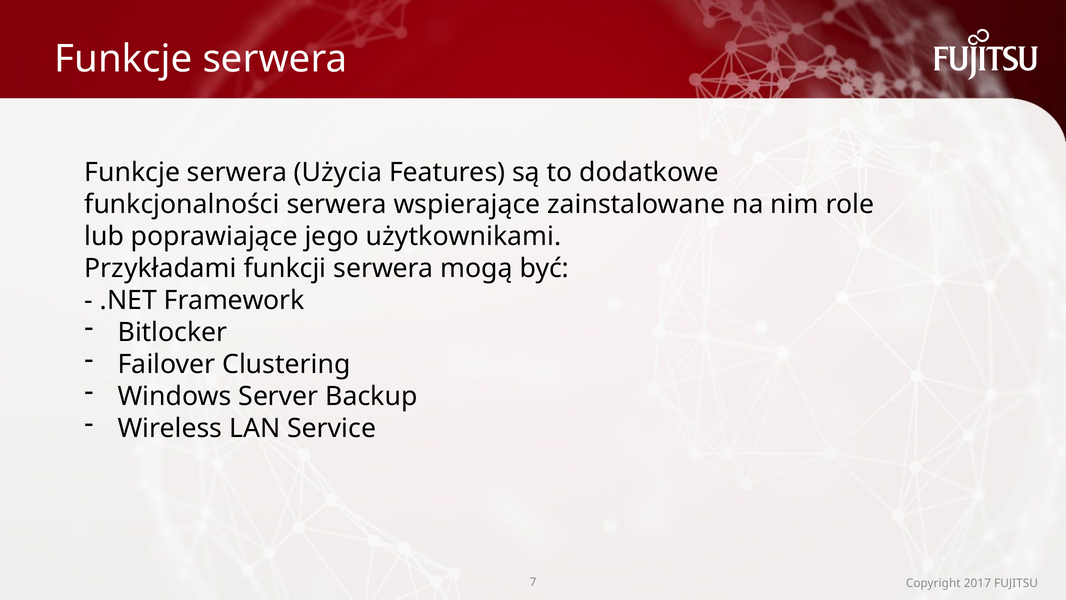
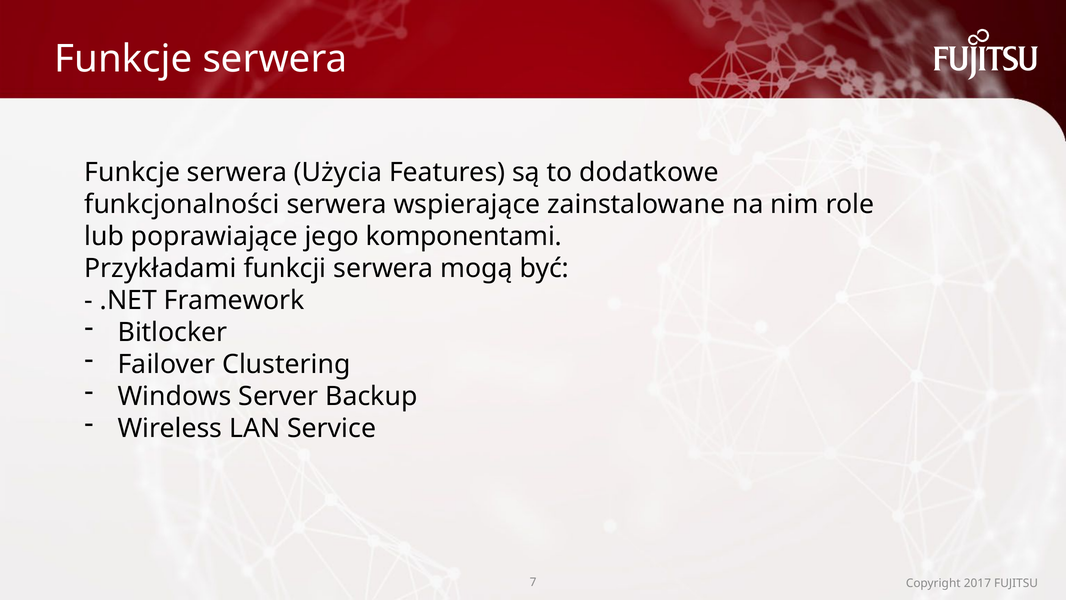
użytkownikami: użytkownikami -> komponentami
